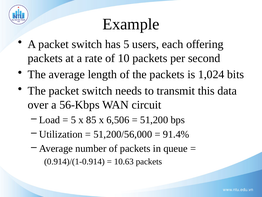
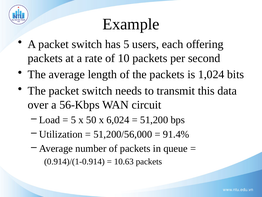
85: 85 -> 50
6,506: 6,506 -> 6,024
